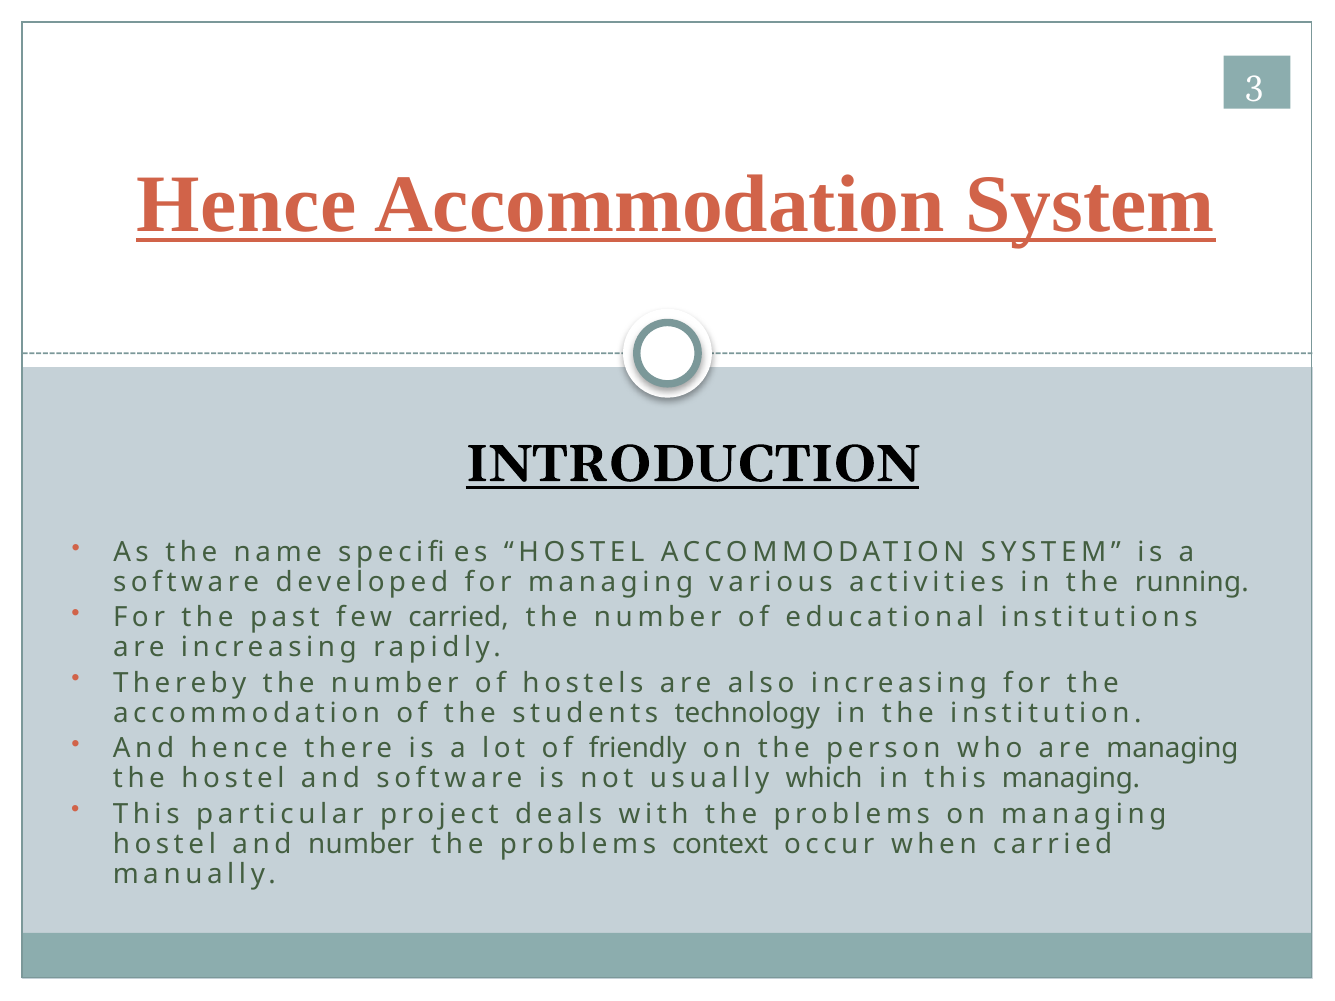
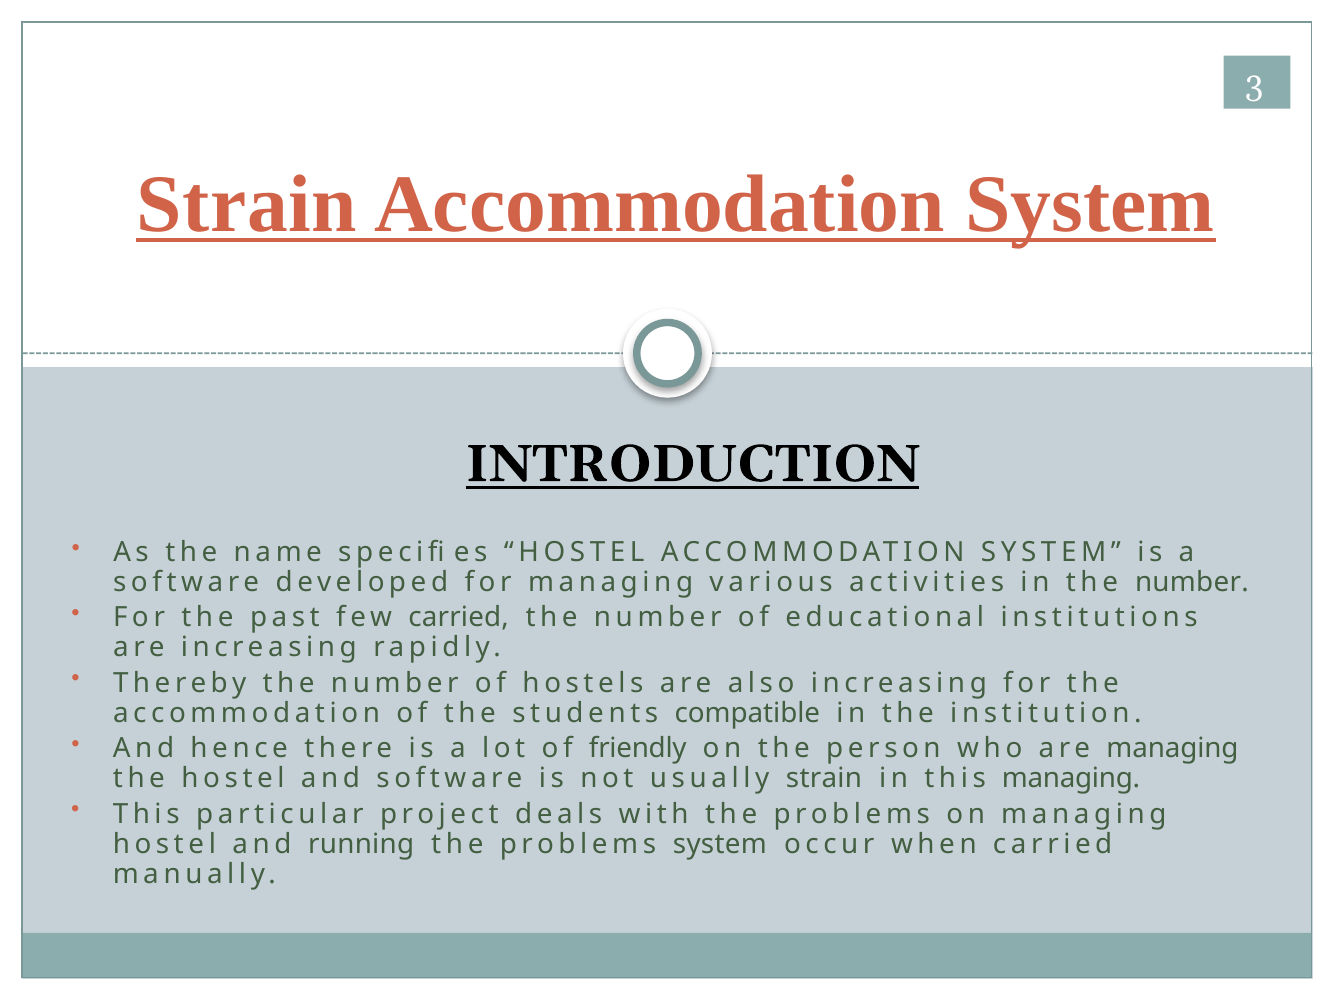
Hence at (247, 204): Hence -> Strain
in the running: running -> number
technology: technology -> compatible
usually which: which -> strain
and number: number -> running
problems context: context -> system
